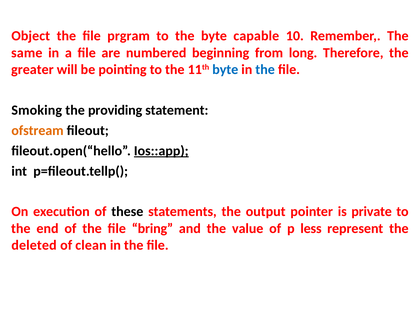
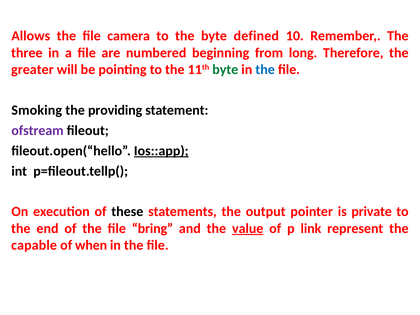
Object: Object -> Allows
prgram: prgram -> camera
capable: capable -> defined
same: same -> three
byte at (225, 70) colour: blue -> green
ofstream colour: orange -> purple
value underline: none -> present
less: less -> link
deleted: deleted -> capable
clean: clean -> when
